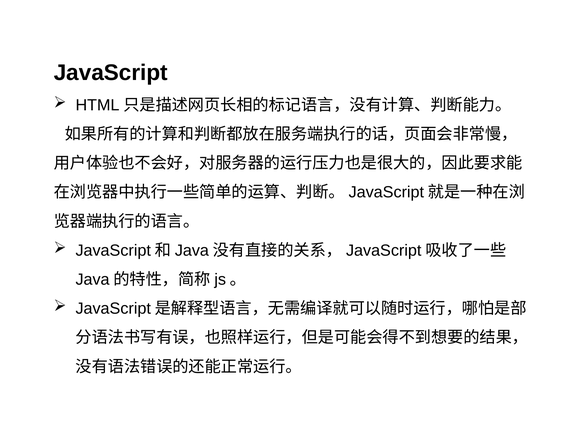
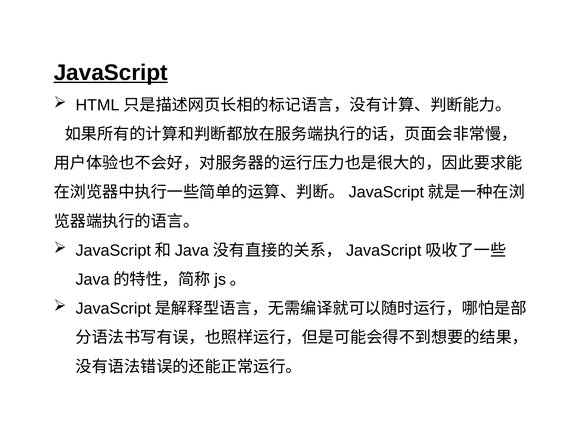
JavaScript underline: none -> present
